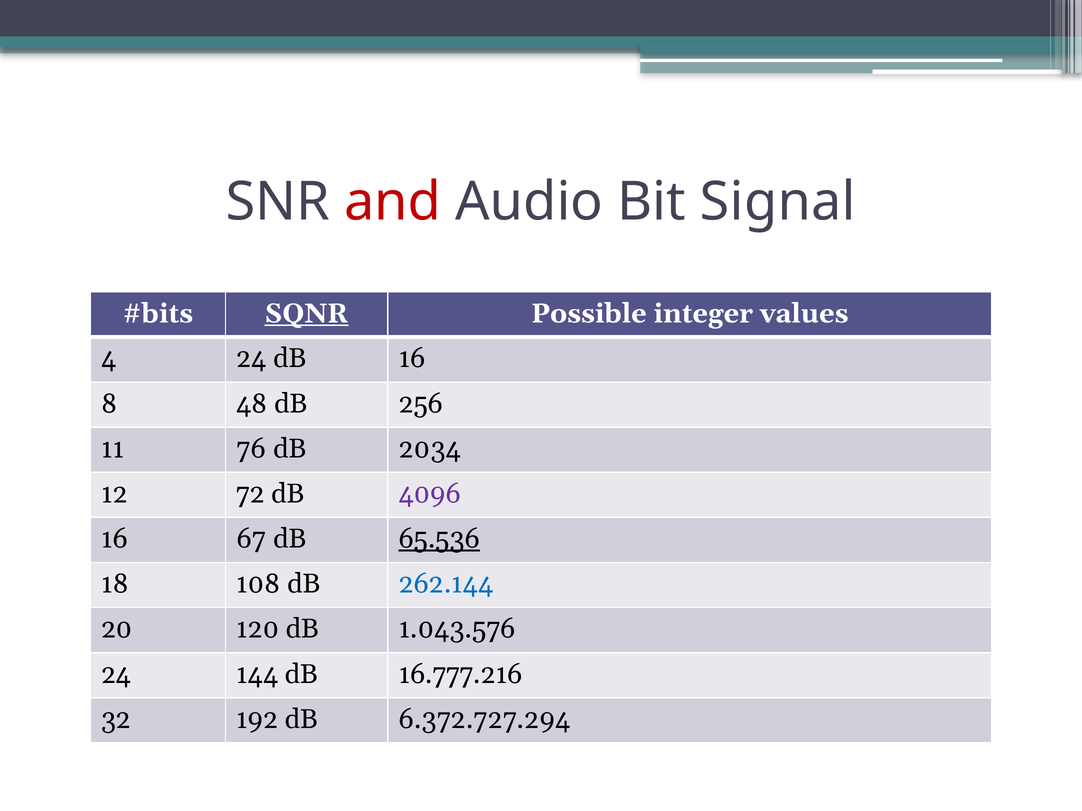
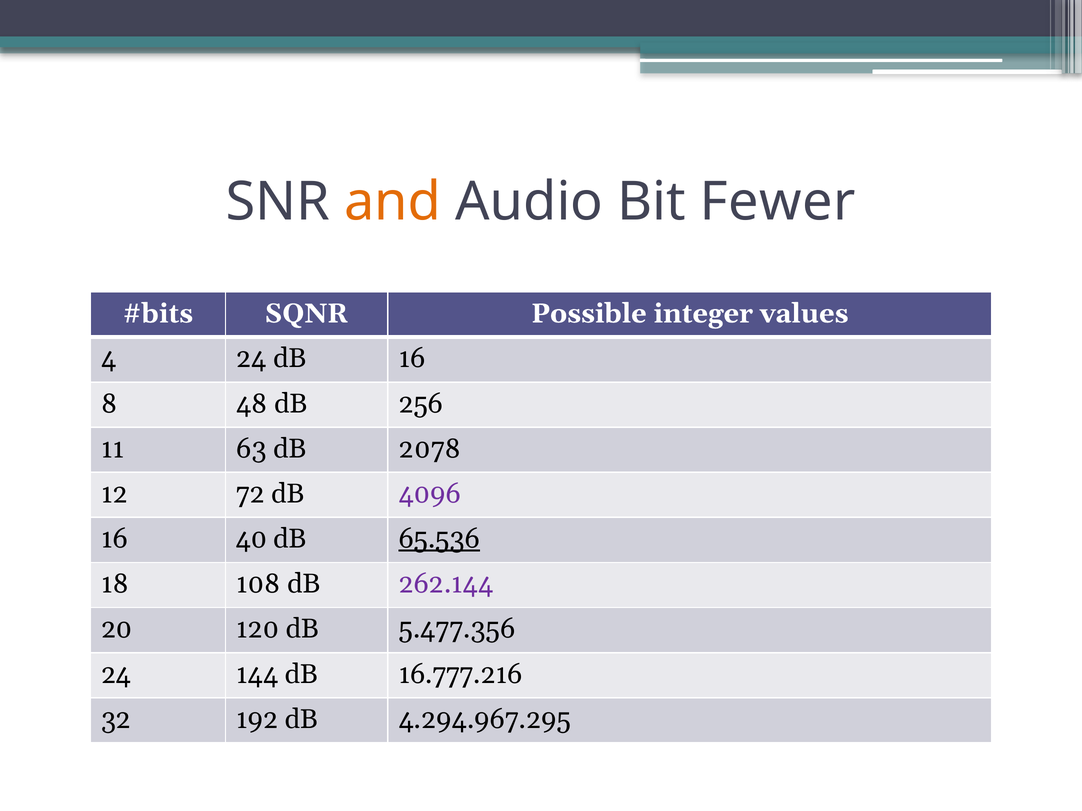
and colour: red -> orange
Signal: Signal -> Fewer
SQNR underline: present -> none
76: 76 -> 63
2034: 2034 -> 2078
67: 67 -> 40
262.144 colour: blue -> purple
1.043.576: 1.043.576 -> 5.477.356
6.372.727.294: 6.372.727.294 -> 4.294.967.295
